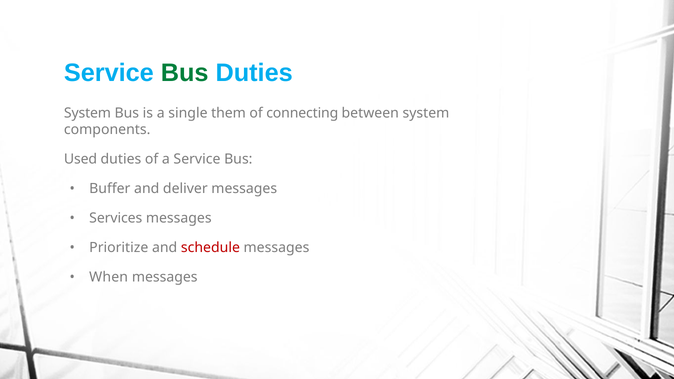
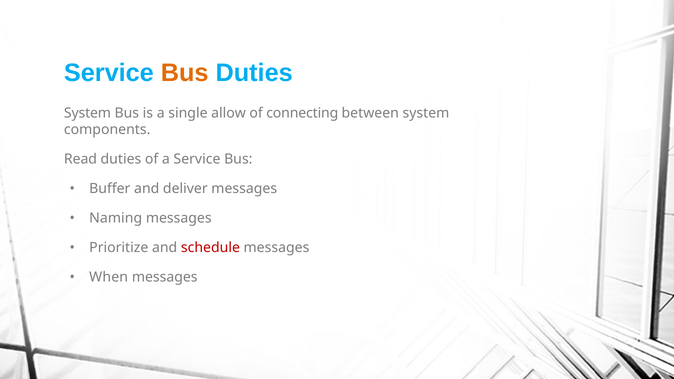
Bus at (185, 73) colour: green -> orange
them: them -> allow
Used: Used -> Read
Services: Services -> Naming
